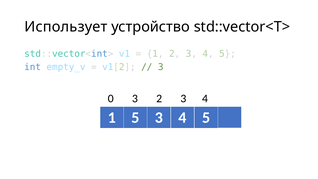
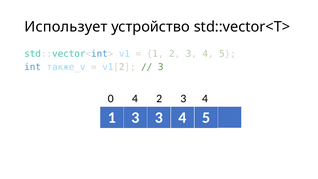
empty_v: empty_v -> также_v
0 3: 3 -> 4
1 5: 5 -> 3
